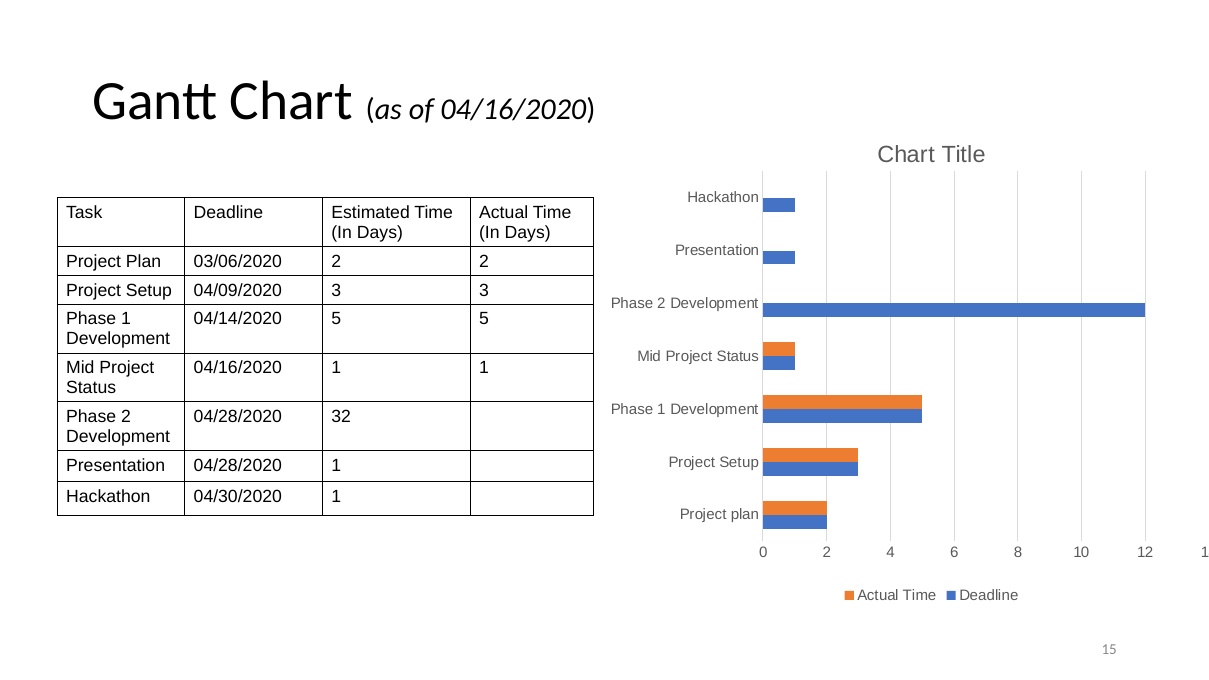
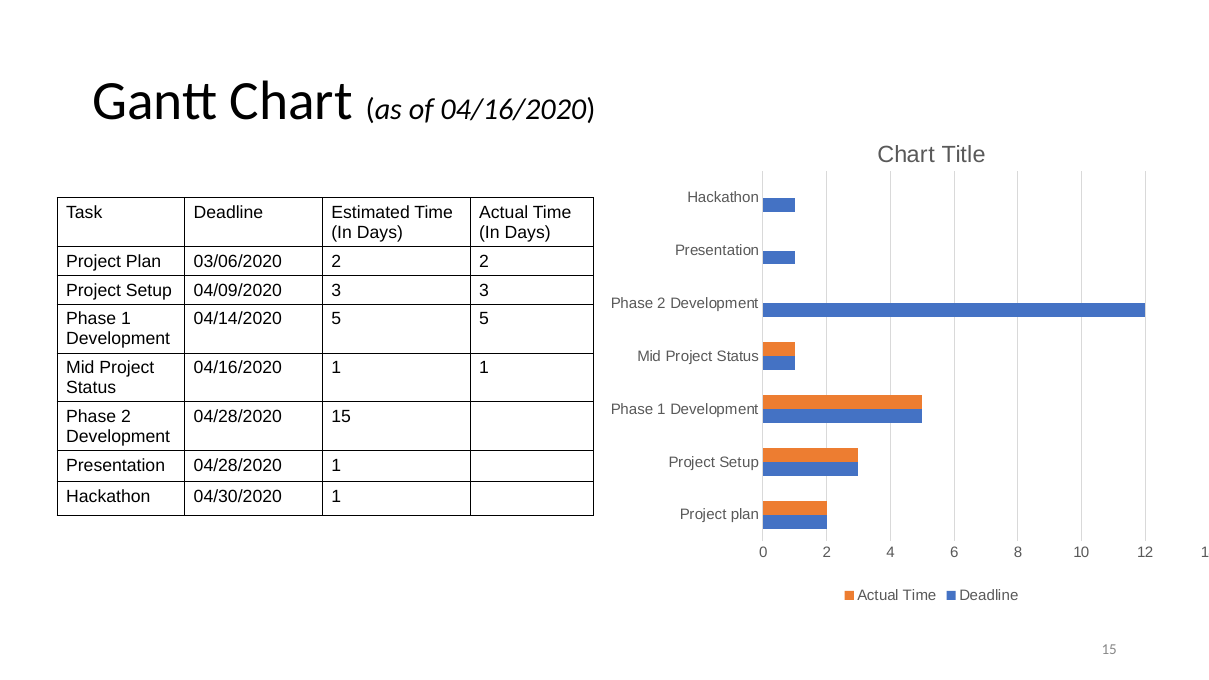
04/28/2020 32: 32 -> 15
